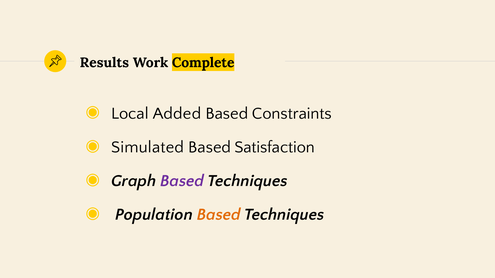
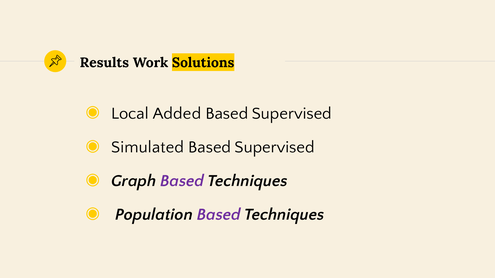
Complete: Complete -> Solutions
Constraints at (292, 113): Constraints -> Supervised
Satisfaction at (275, 147): Satisfaction -> Supervised
Based at (219, 215) colour: orange -> purple
